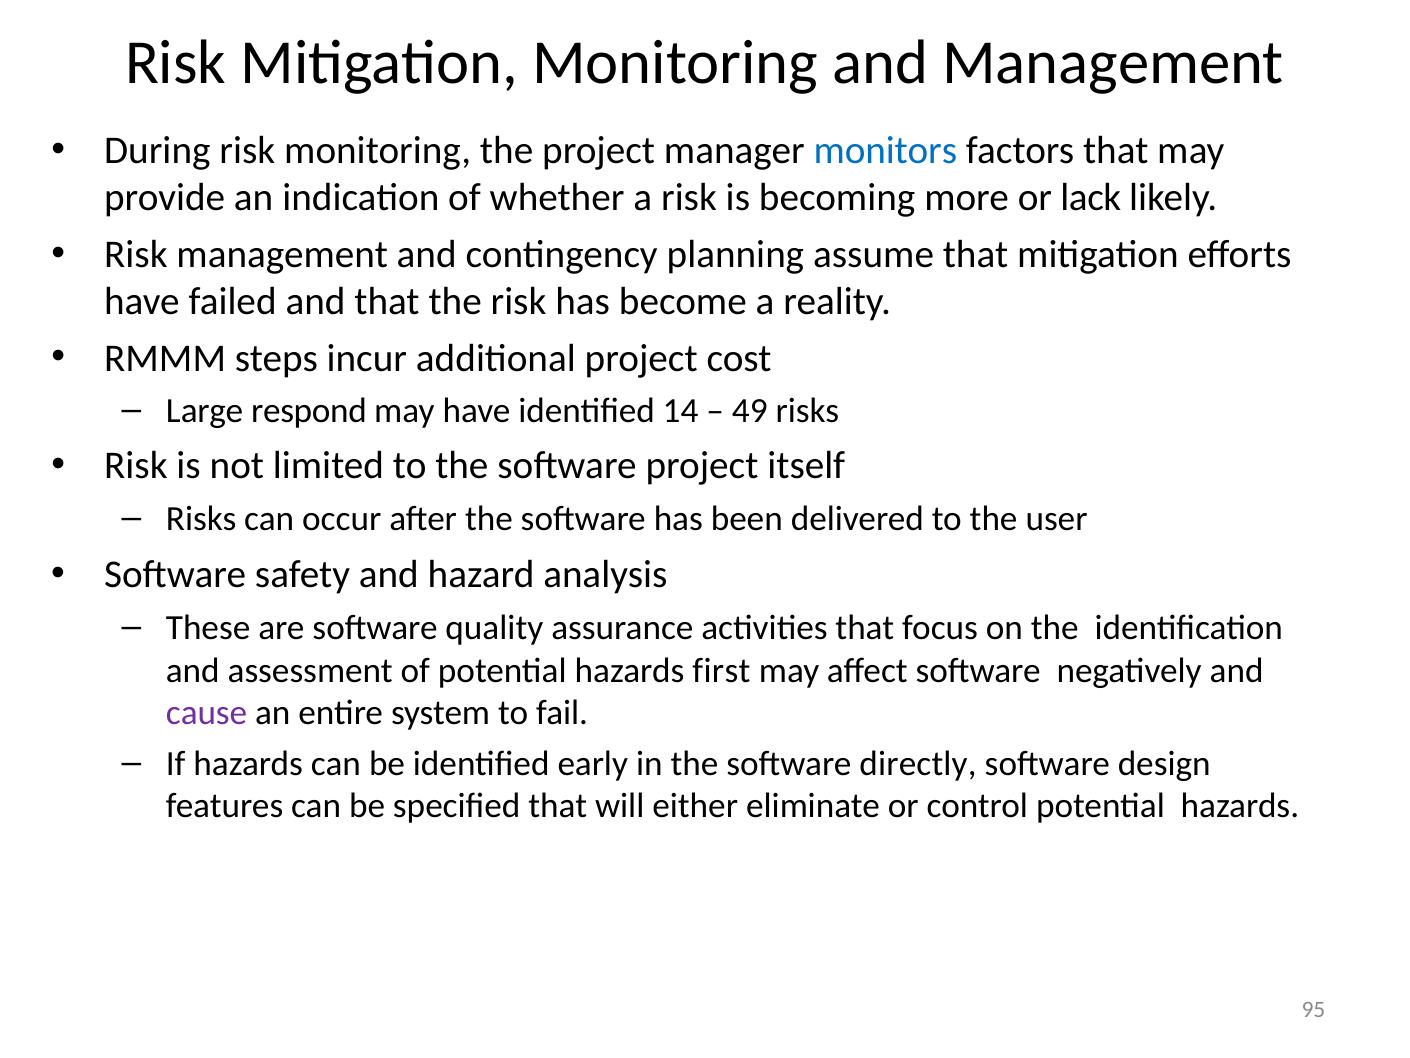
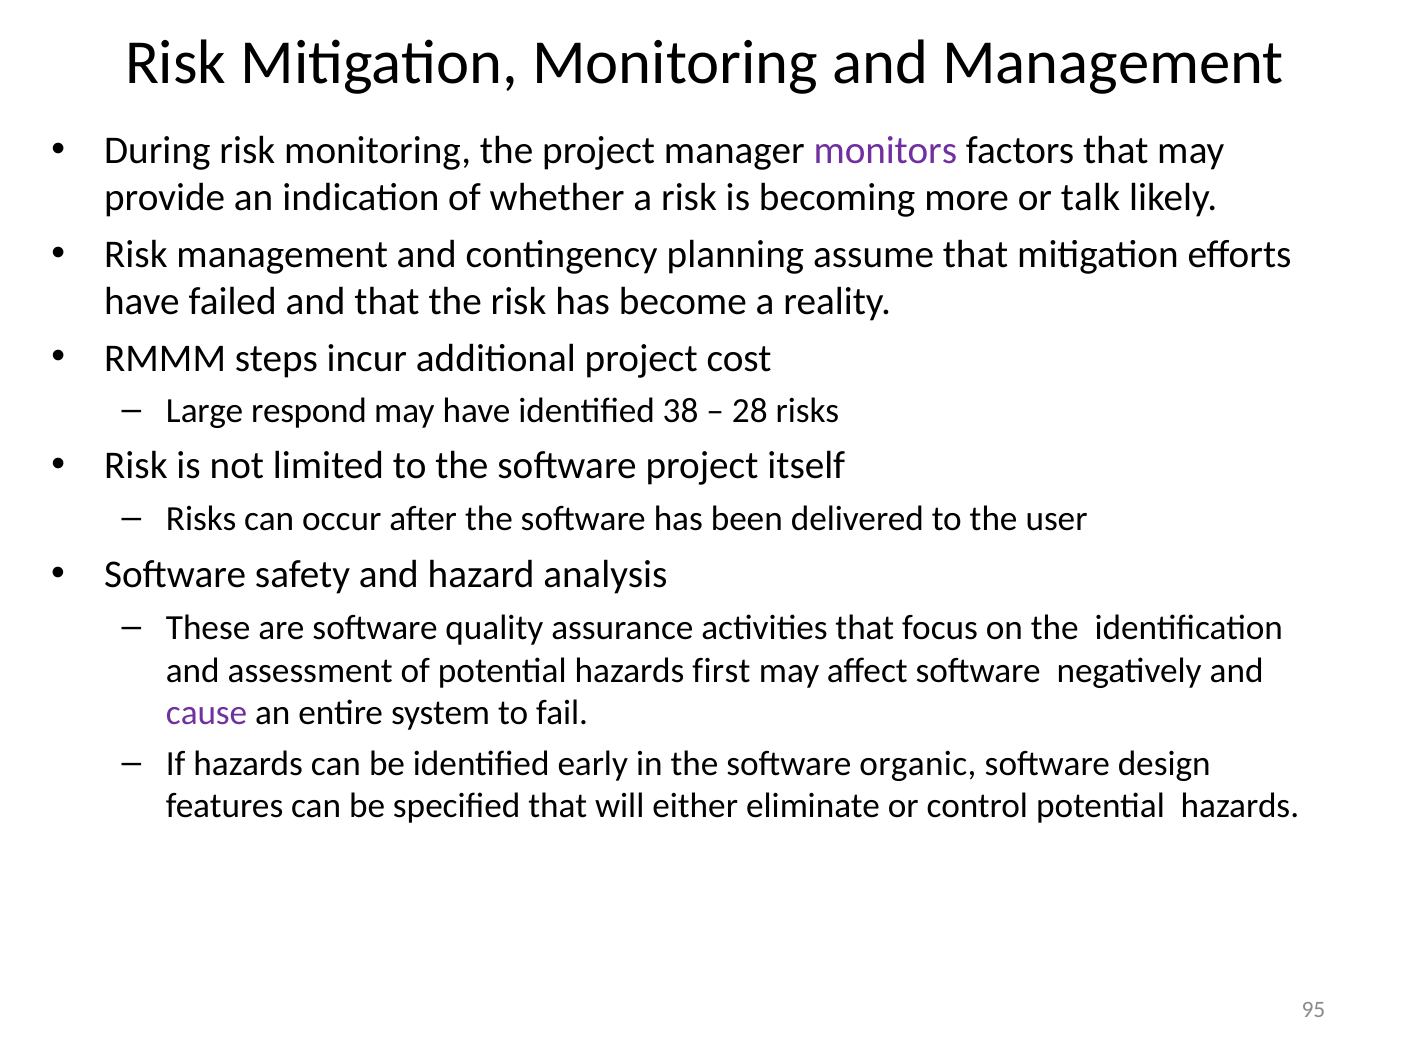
monitors colour: blue -> purple
lack: lack -> talk
14: 14 -> 38
49: 49 -> 28
directly: directly -> organic
